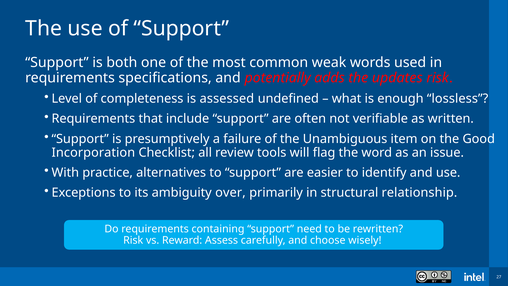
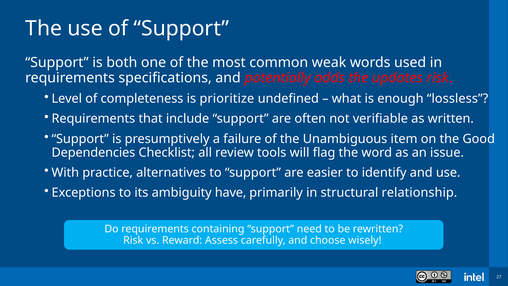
assessed: assessed -> prioritize
Incorporation: Incorporation -> Dependencies
over: over -> have
